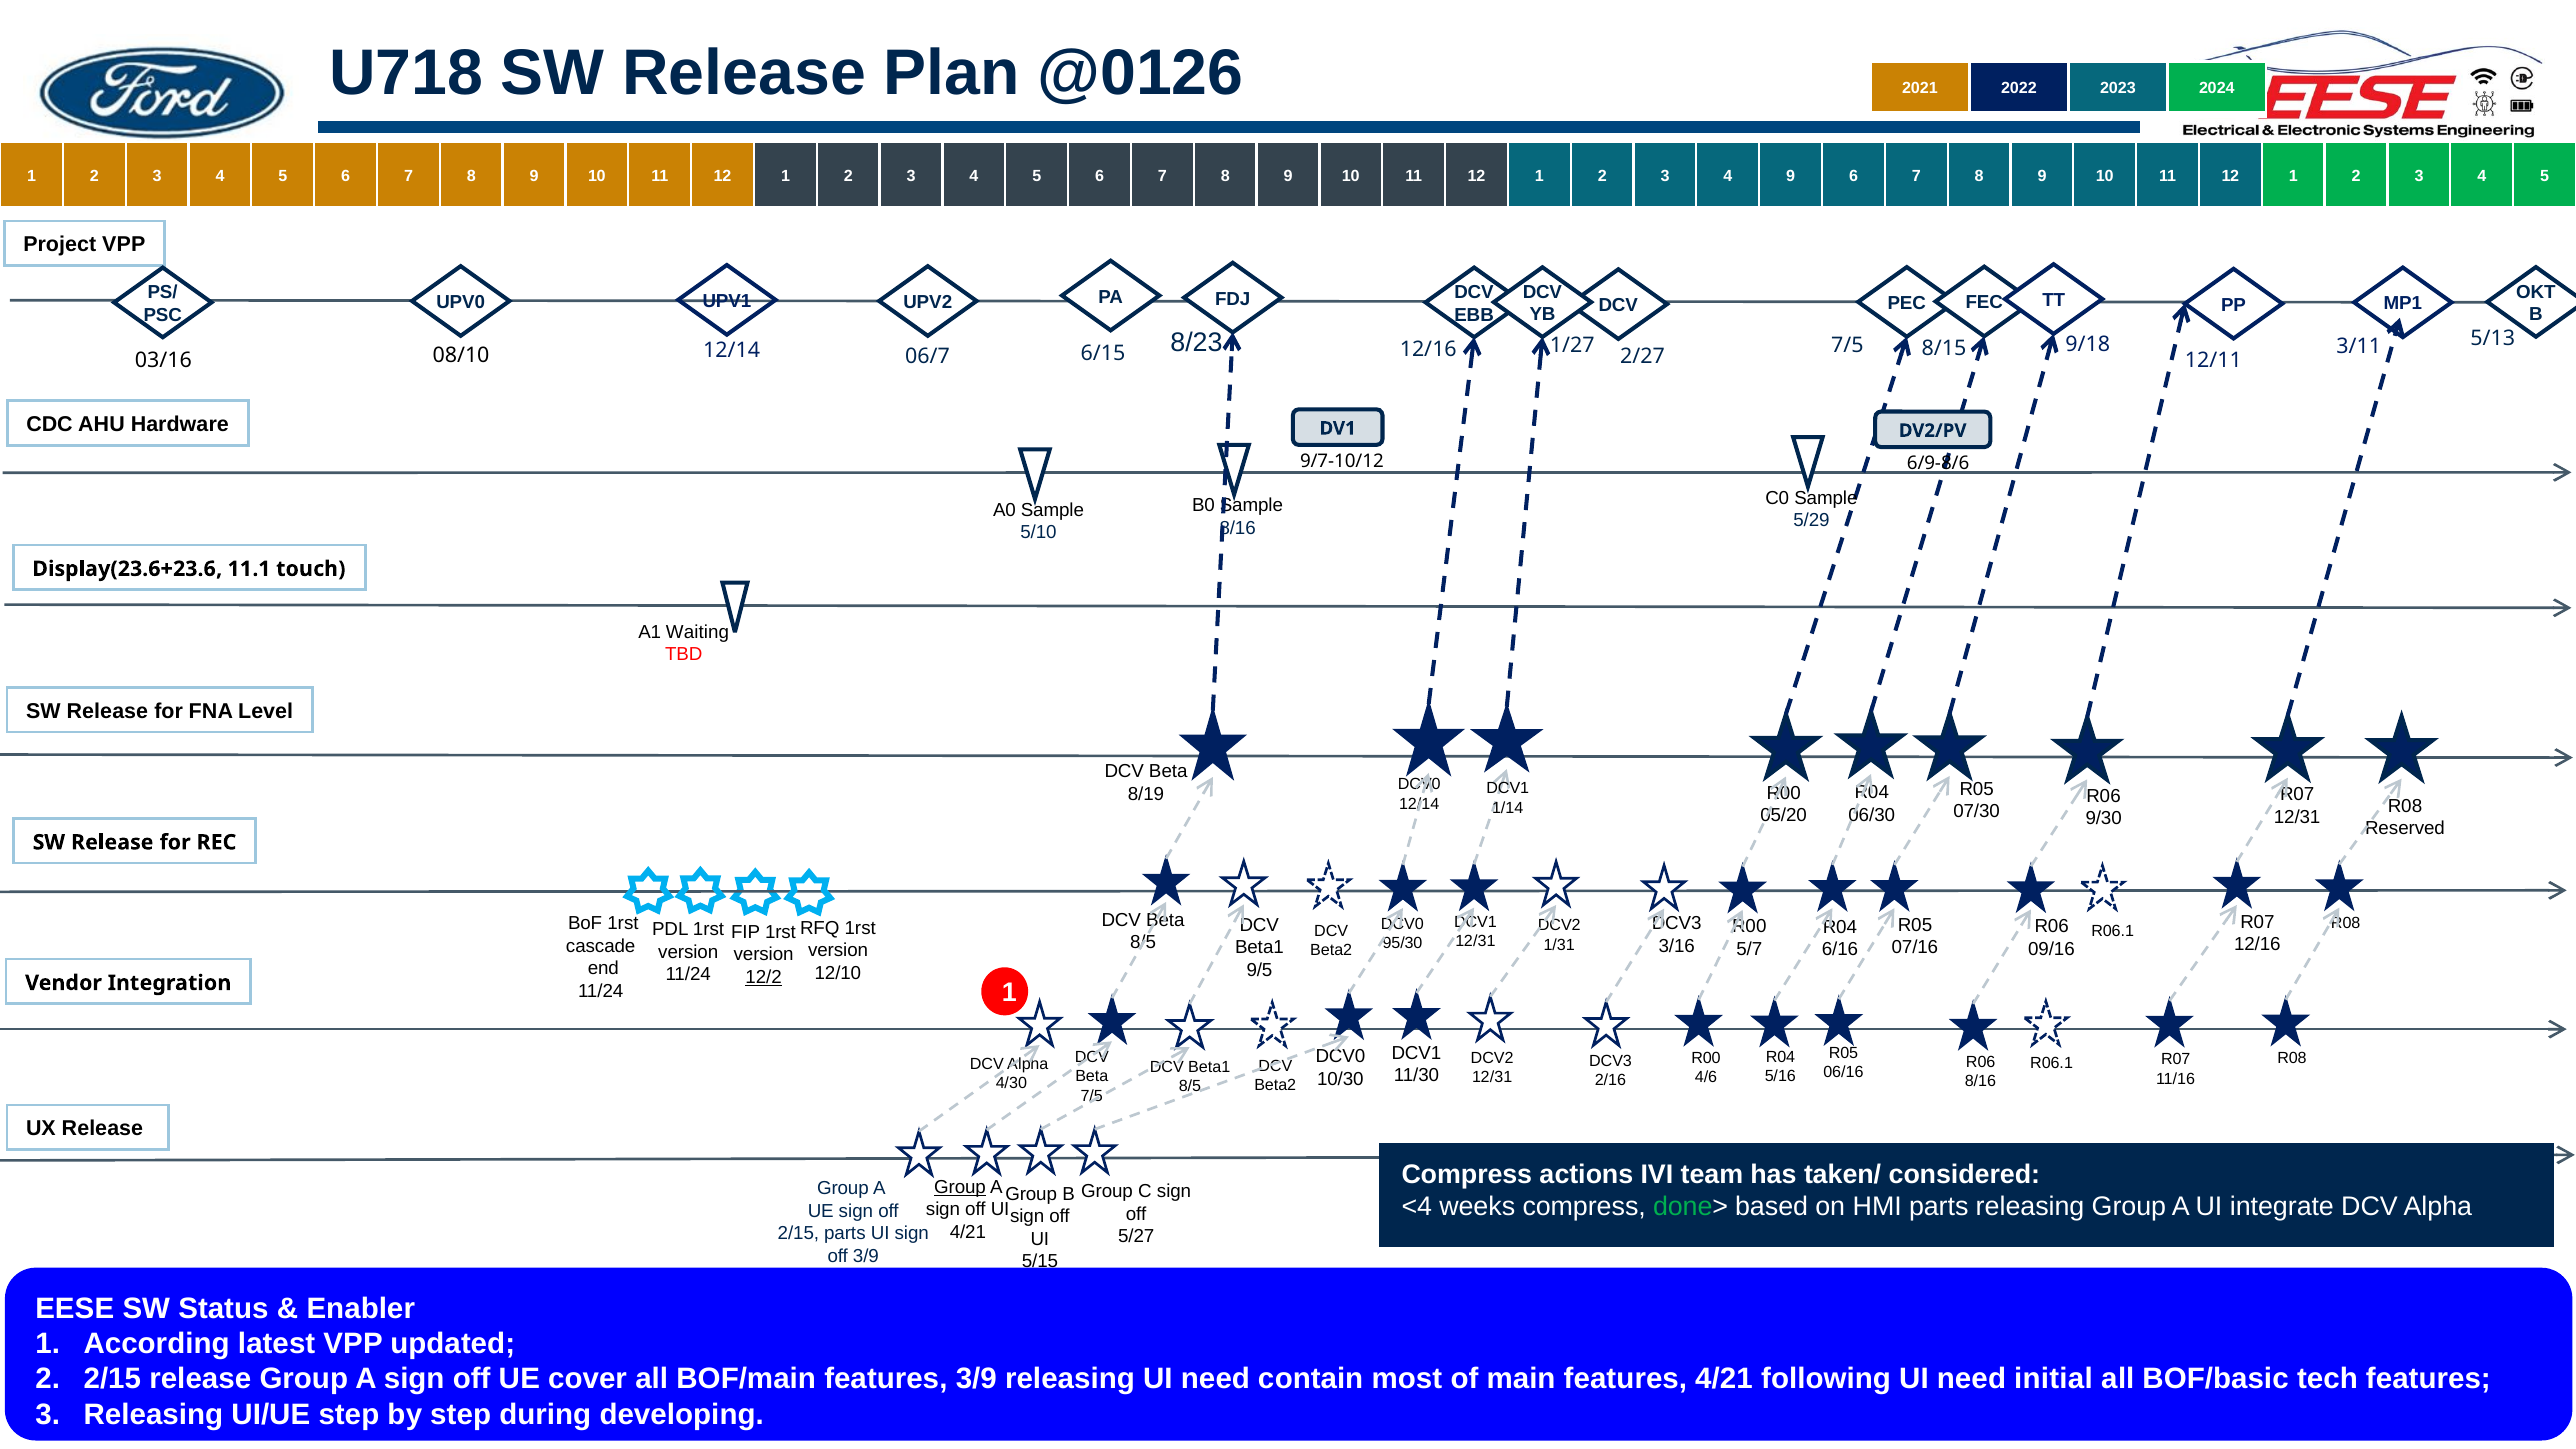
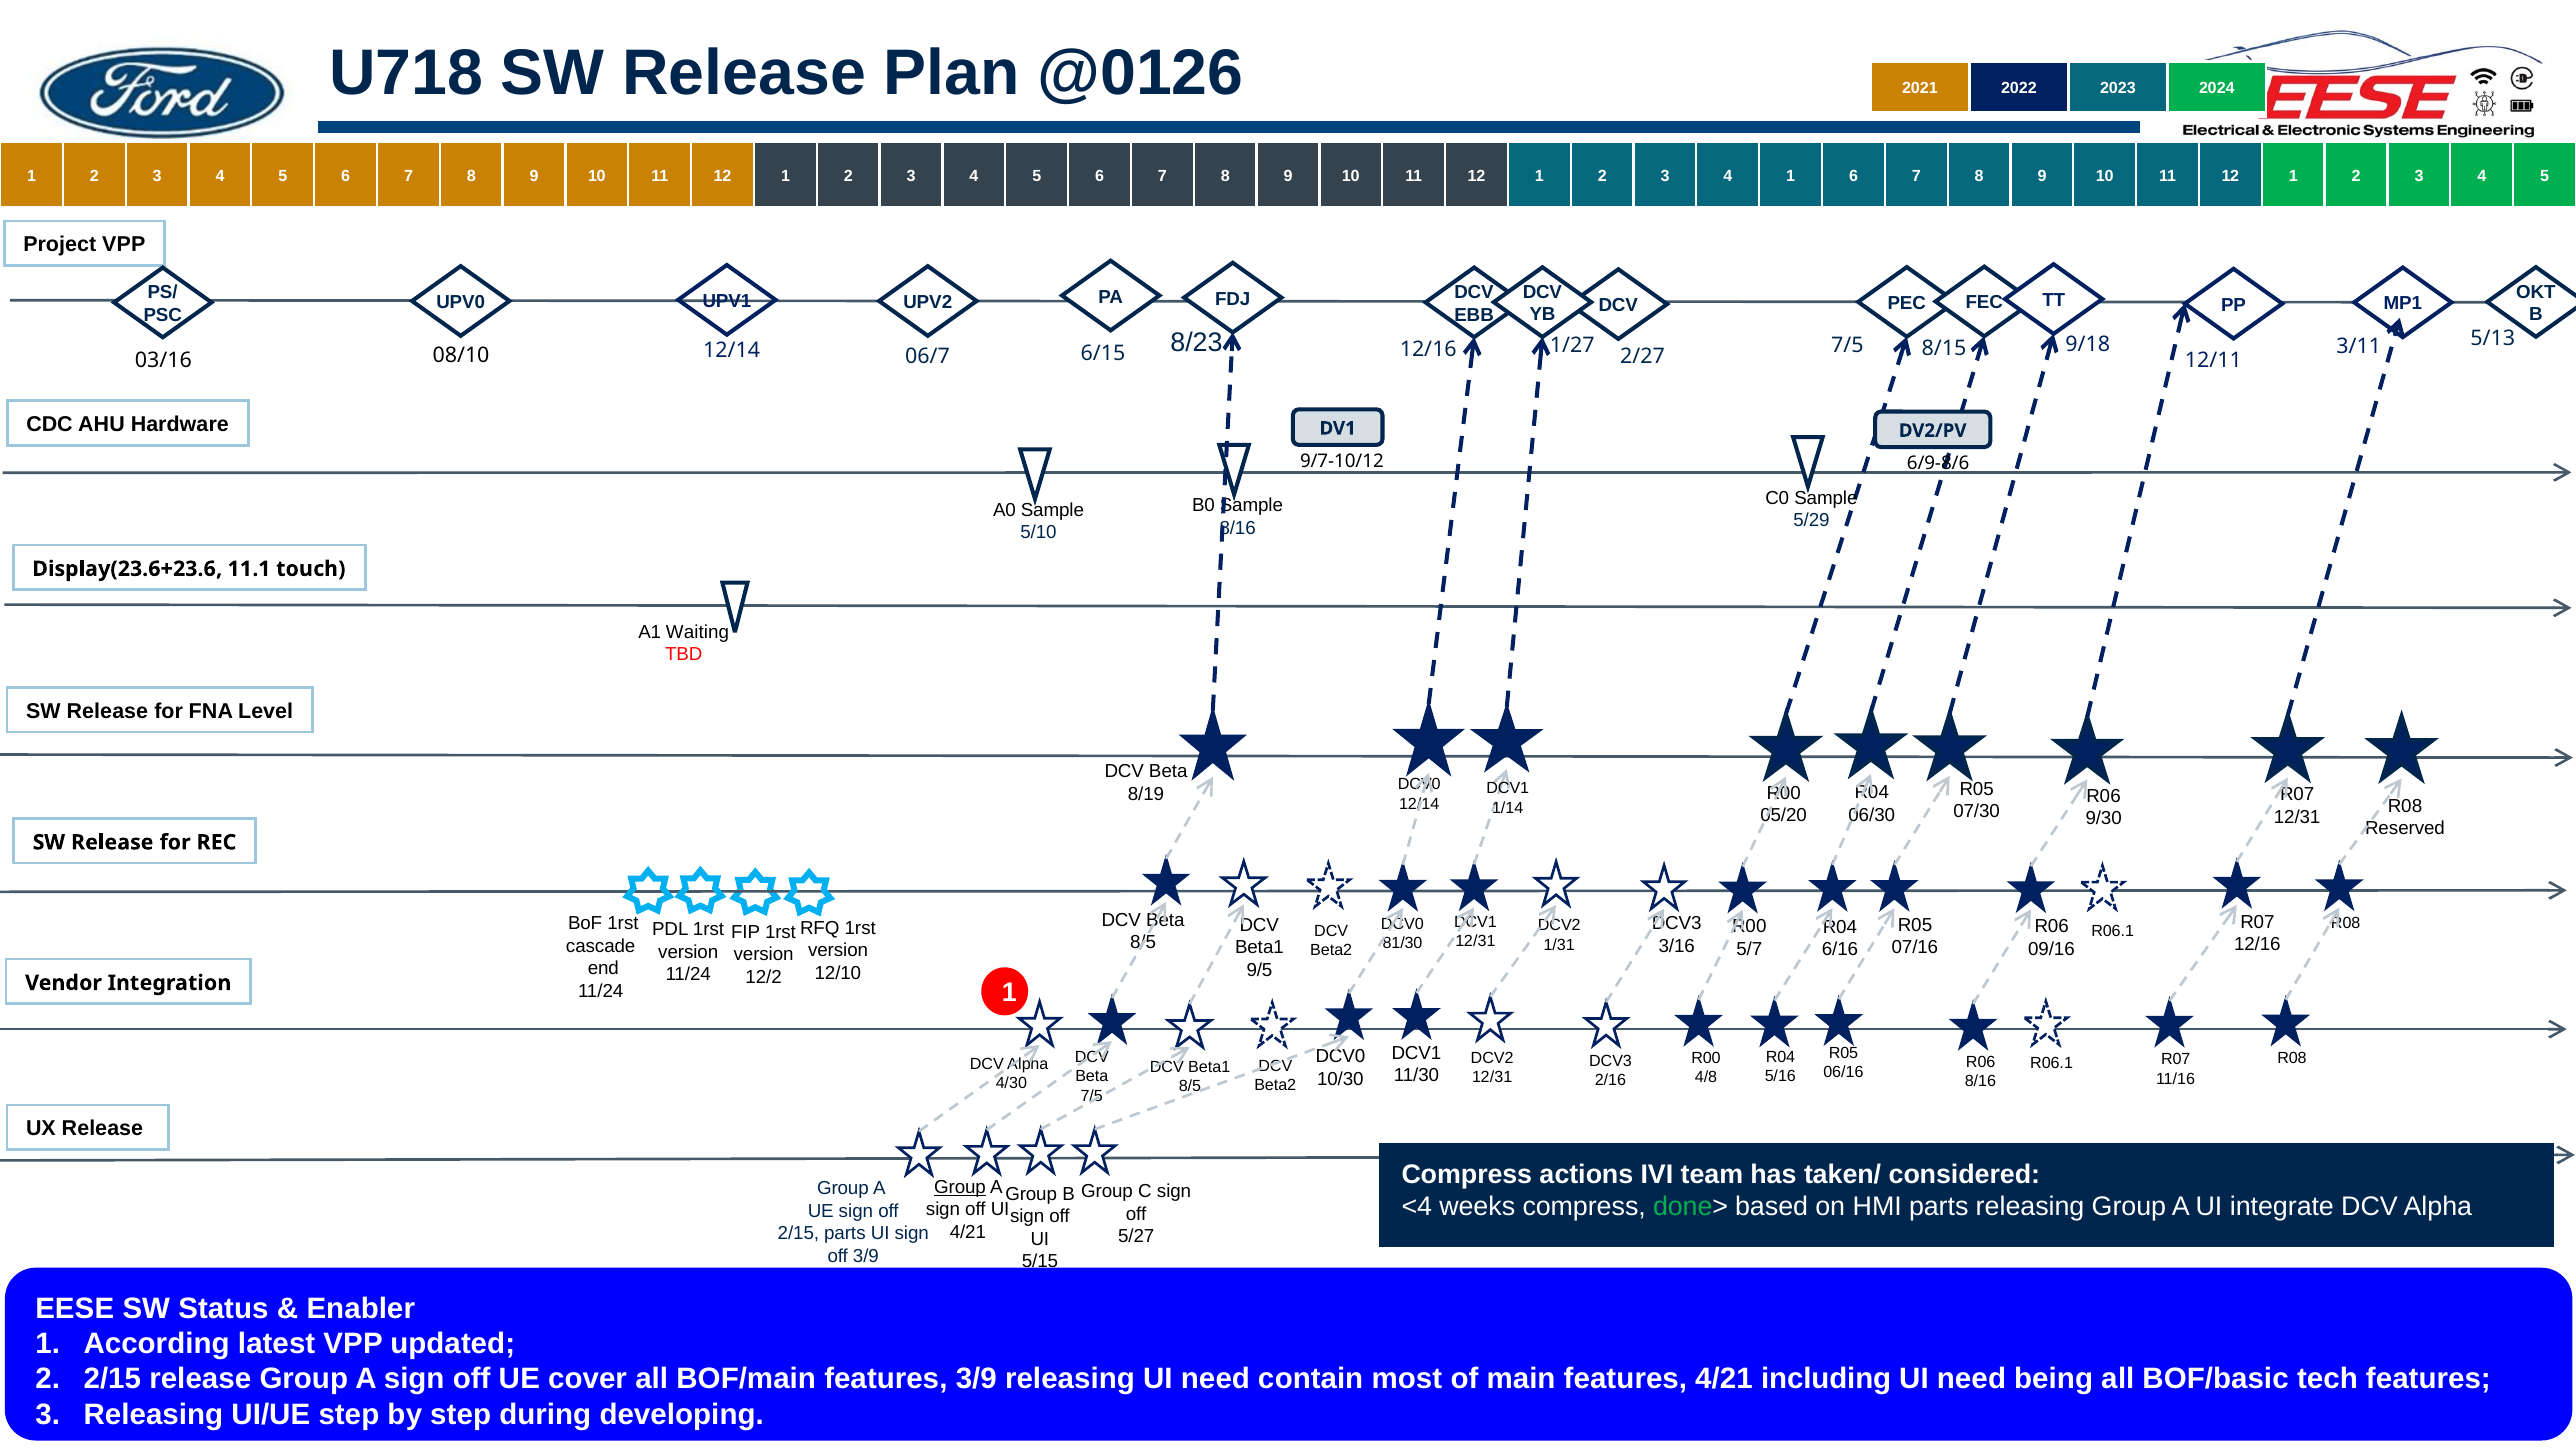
4 9: 9 -> 1
95/30: 95/30 -> 81/30
12/2 underline: present -> none
4/6: 4/6 -> 4/8
following: following -> including
initial: initial -> being
